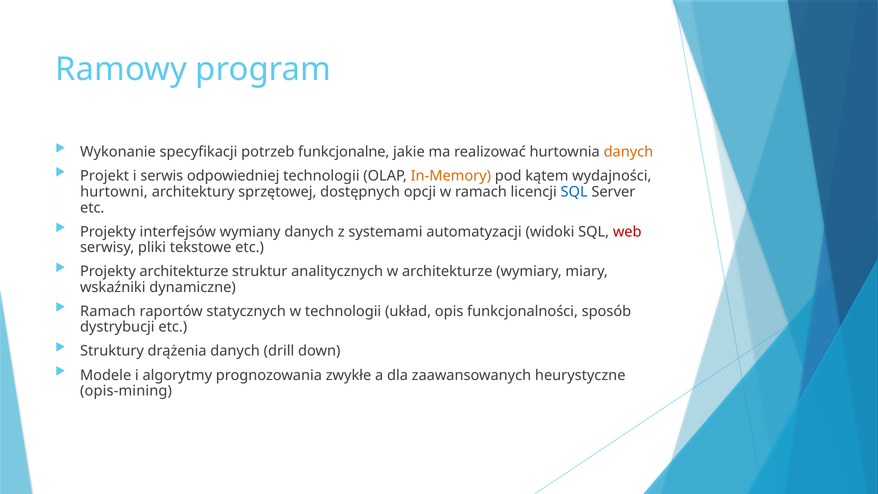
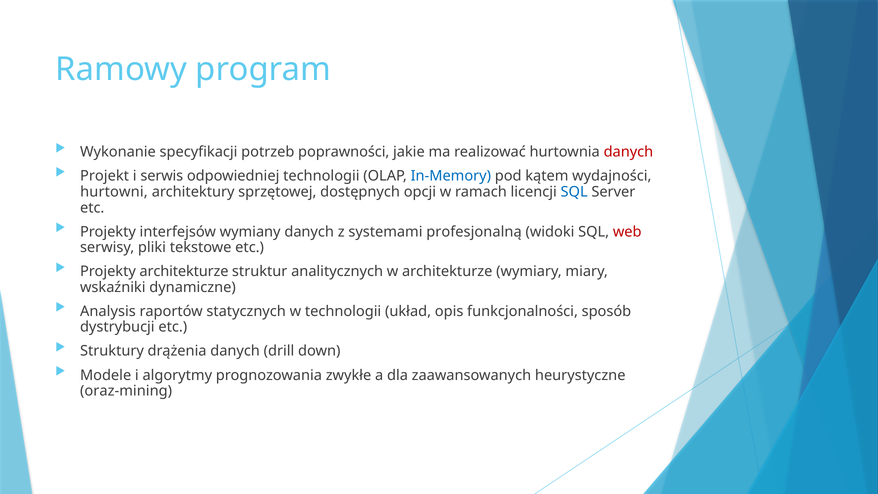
funkcjonalne: funkcjonalne -> poprawności
danych at (628, 152) colour: orange -> red
In-Memory colour: orange -> blue
automatyzacji: automatyzacji -> profesjonalną
Ramach at (108, 311): Ramach -> Analysis
opis-mining: opis-mining -> oraz-mining
